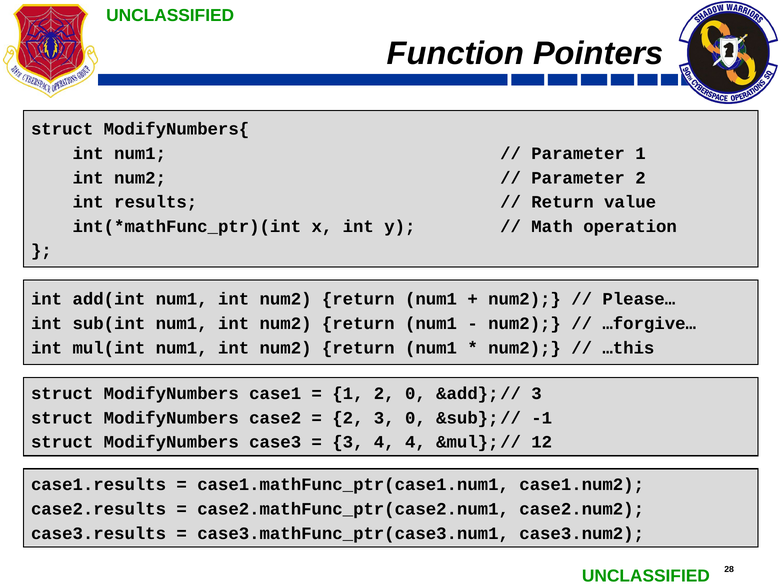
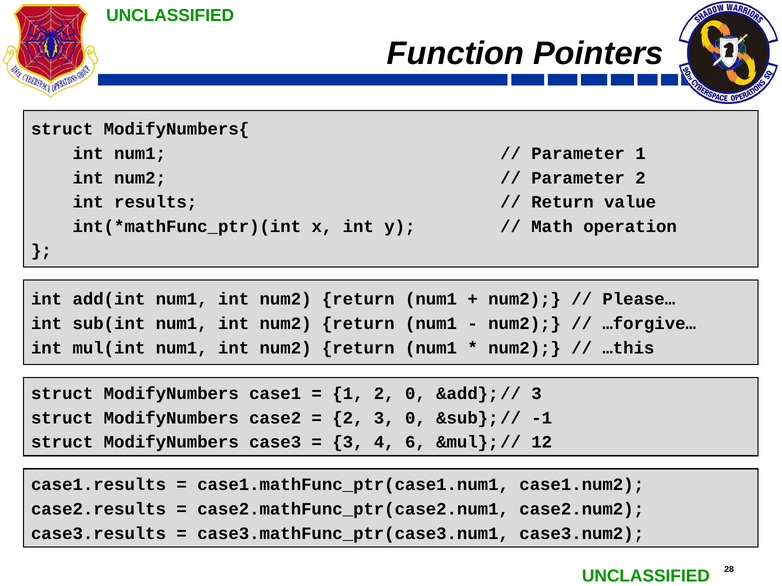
4 4: 4 -> 6
